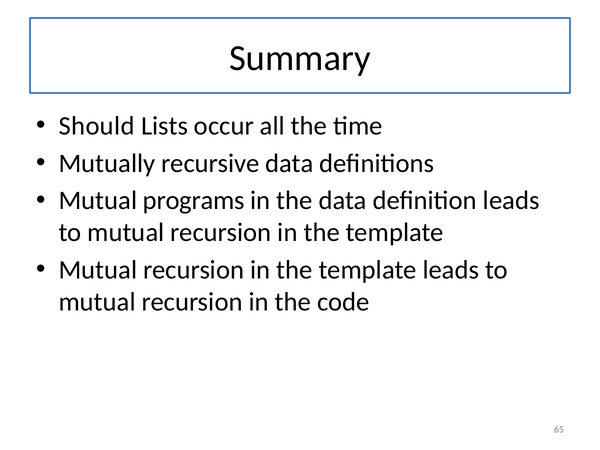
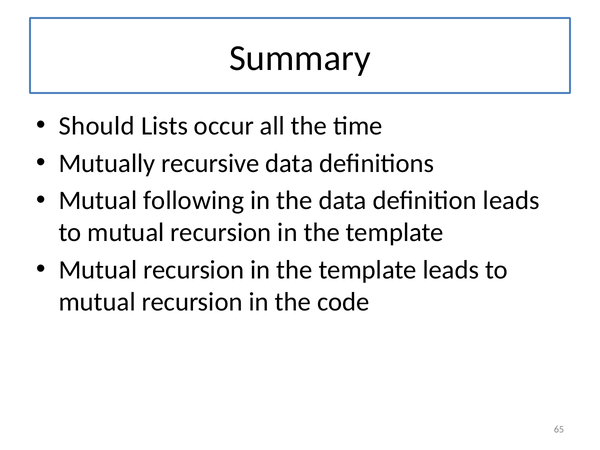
programs: programs -> following
